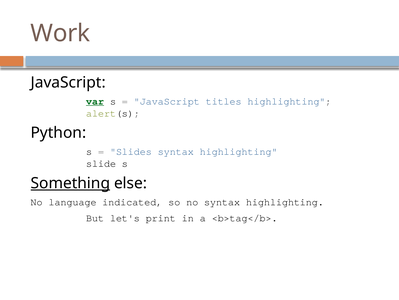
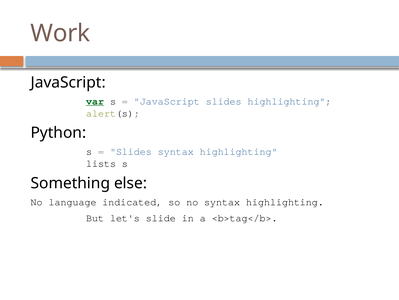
JavaScript titles: titles -> slides
slide: slide -> lists
Something underline: present -> none
print: print -> slide
